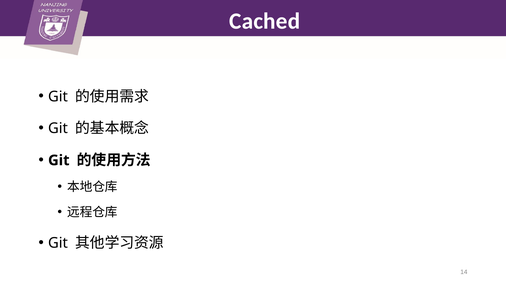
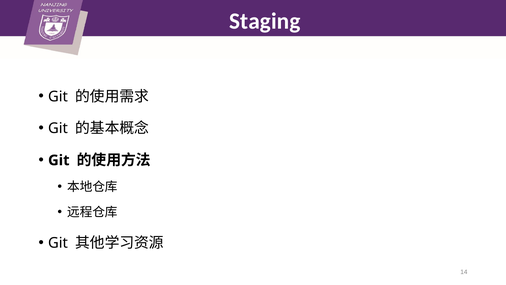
Cached: Cached -> Staging
